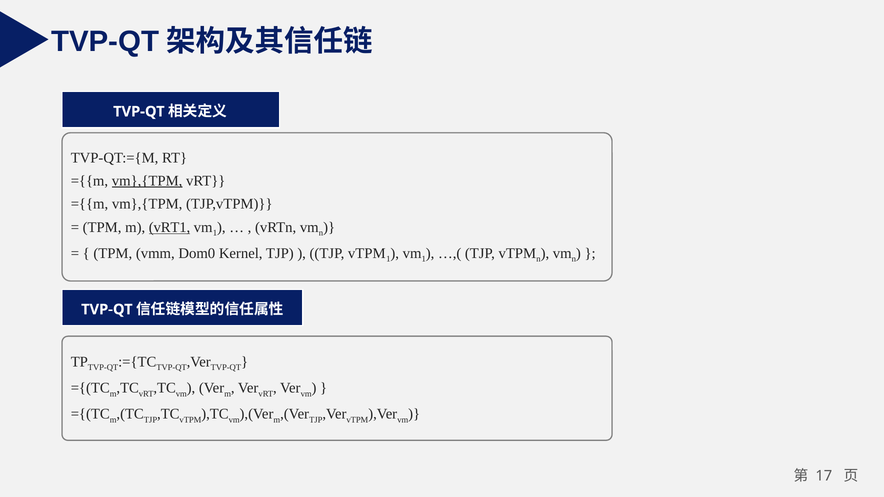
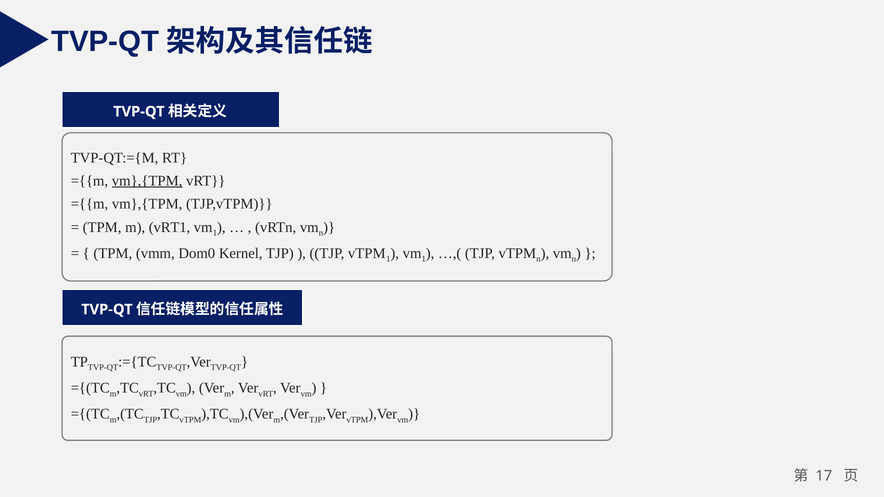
vRT1 underline: present -> none
